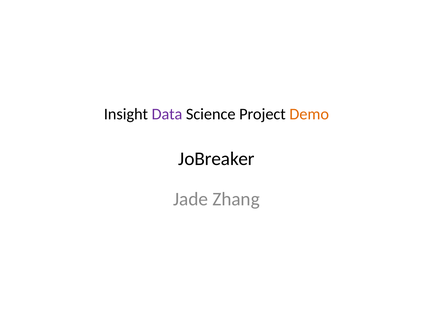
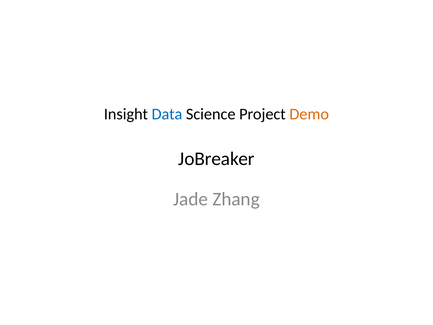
Data colour: purple -> blue
